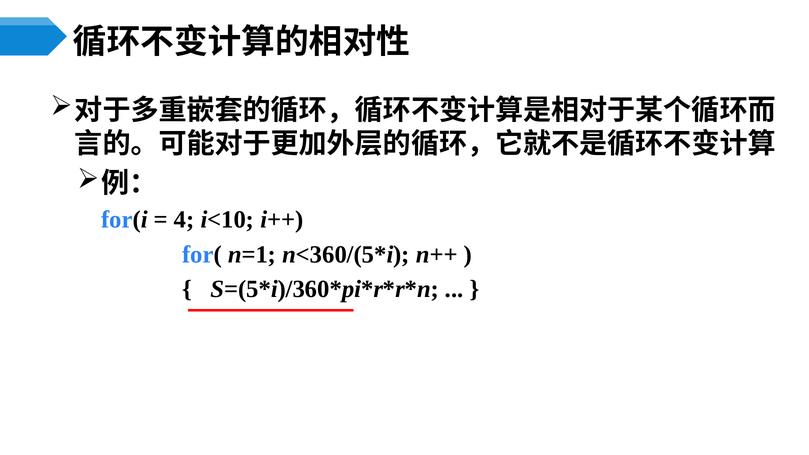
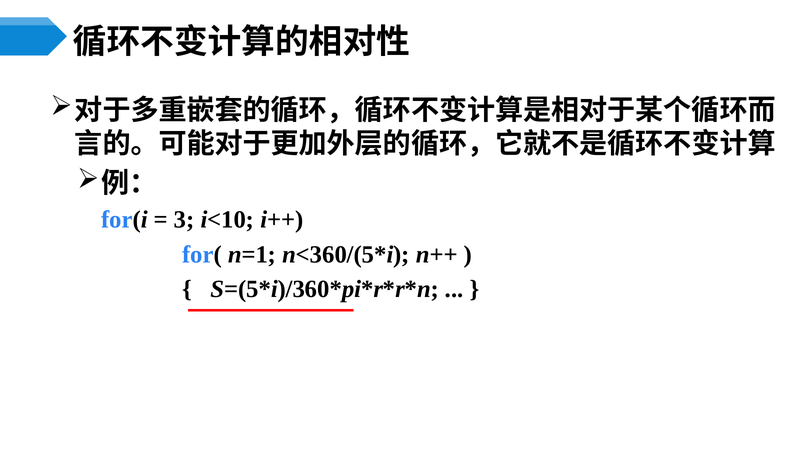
4: 4 -> 3
